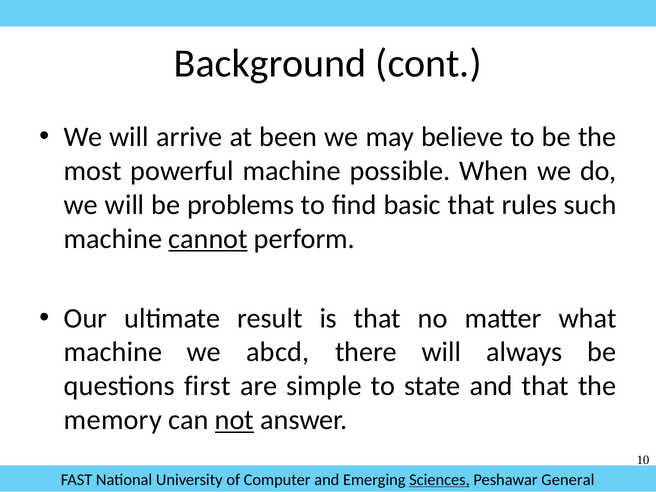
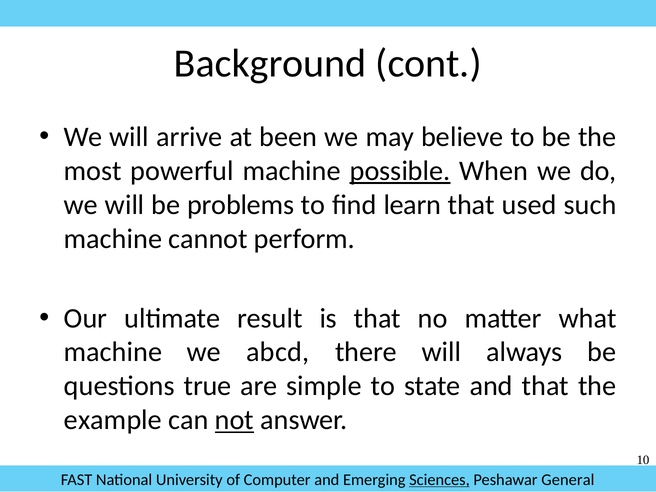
possible underline: none -> present
basic: basic -> learn
rules: rules -> used
cannot underline: present -> none
first: first -> true
memory: memory -> example
